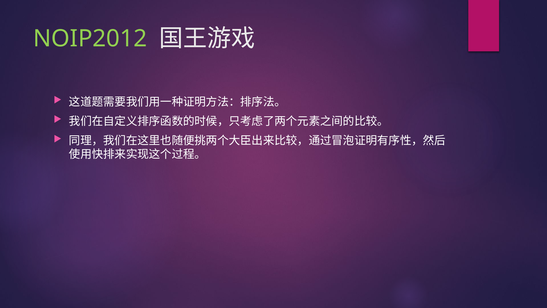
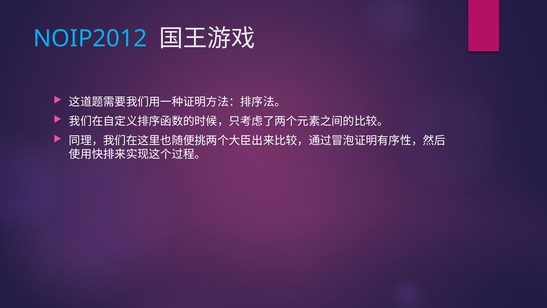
NOIP2012 colour: light green -> light blue
